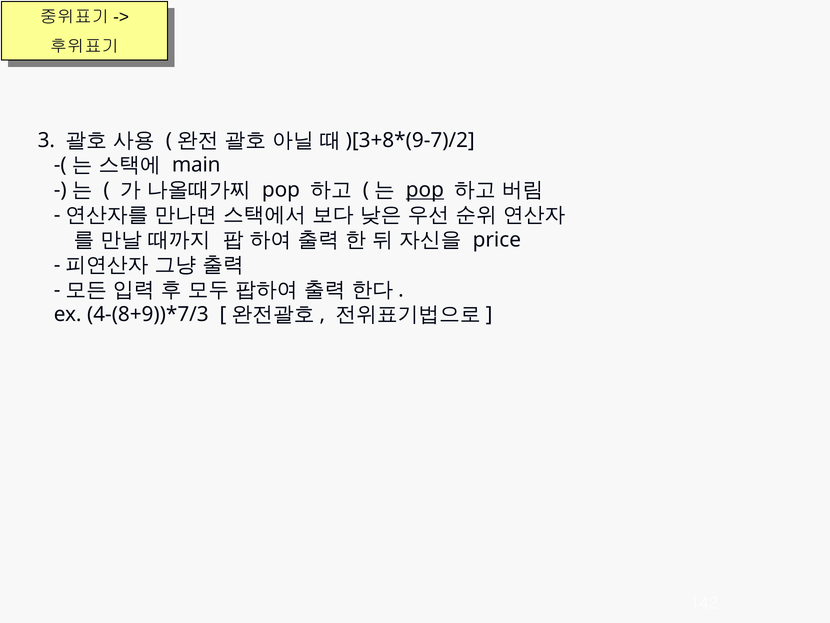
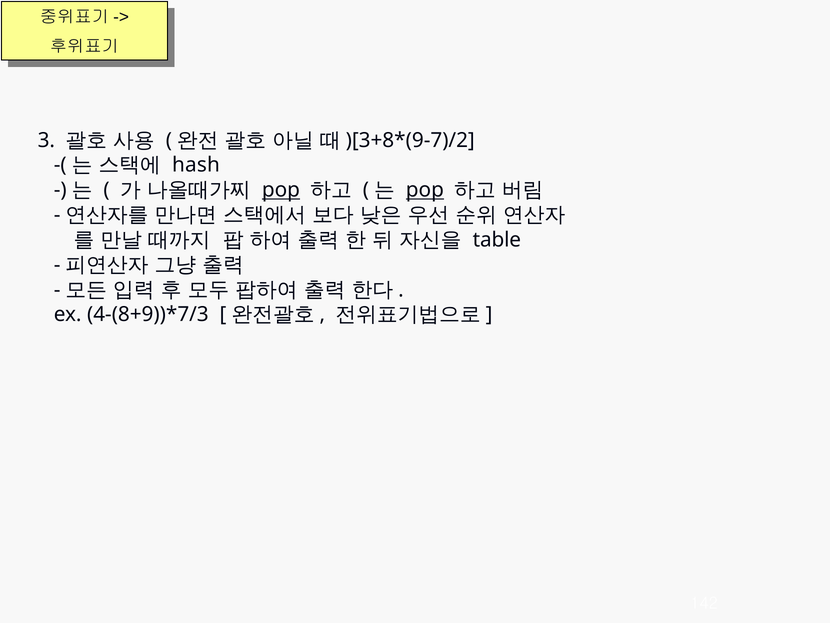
main: main -> hash
pop at (281, 190) underline: none -> present
price: price -> table
